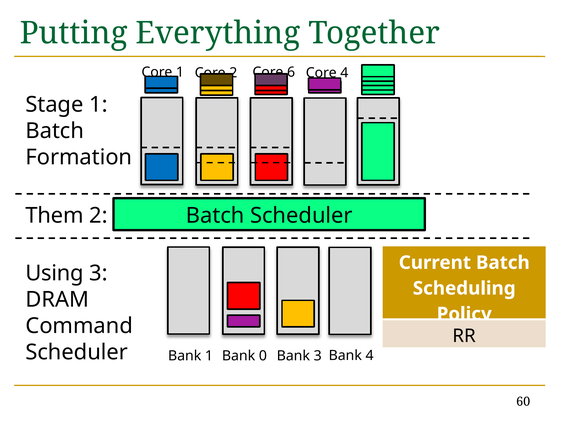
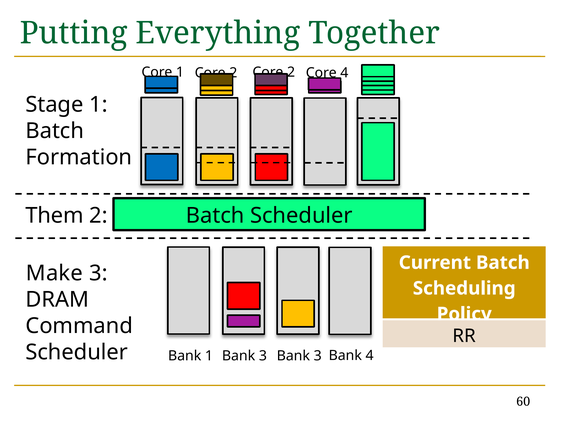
6 at (291, 72): 6 -> 2
Using: Using -> Make
1 Bank 0: 0 -> 3
